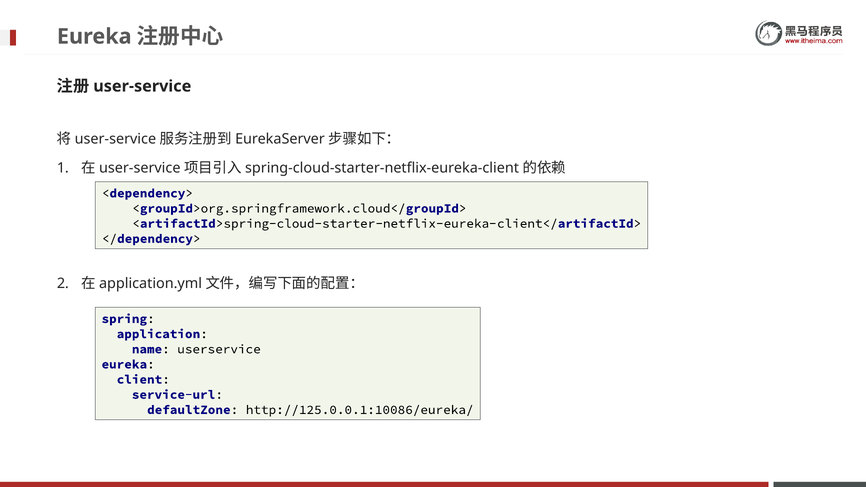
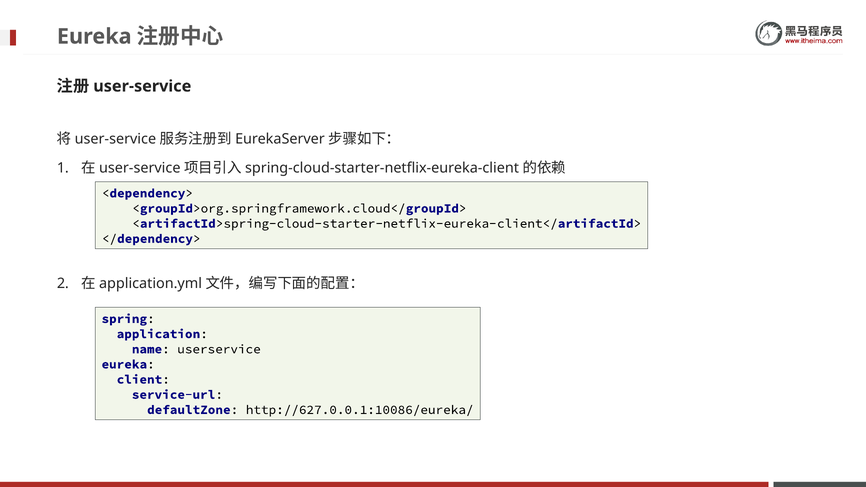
http://125.0.0.1:10086/eureka/: http://125.0.0.1:10086/eureka/ -> http://627.0.0.1:10086/eureka/
